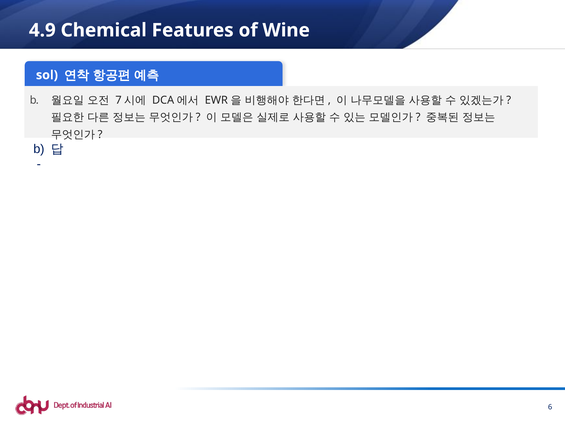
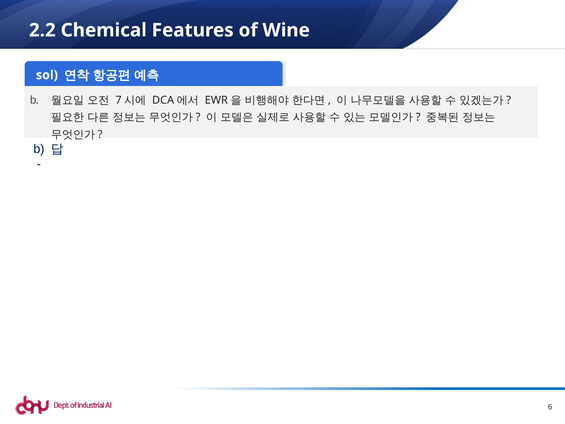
4.9: 4.9 -> 2.2
